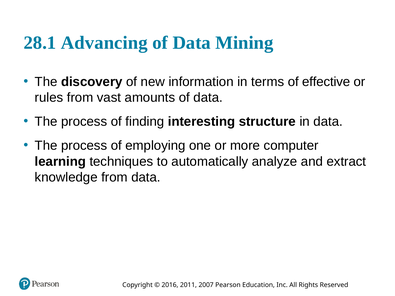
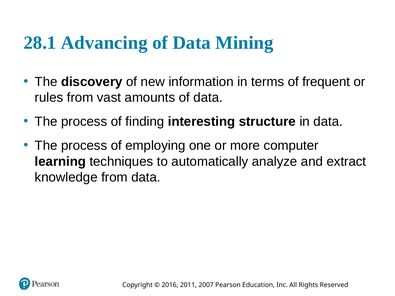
effective: effective -> frequent
